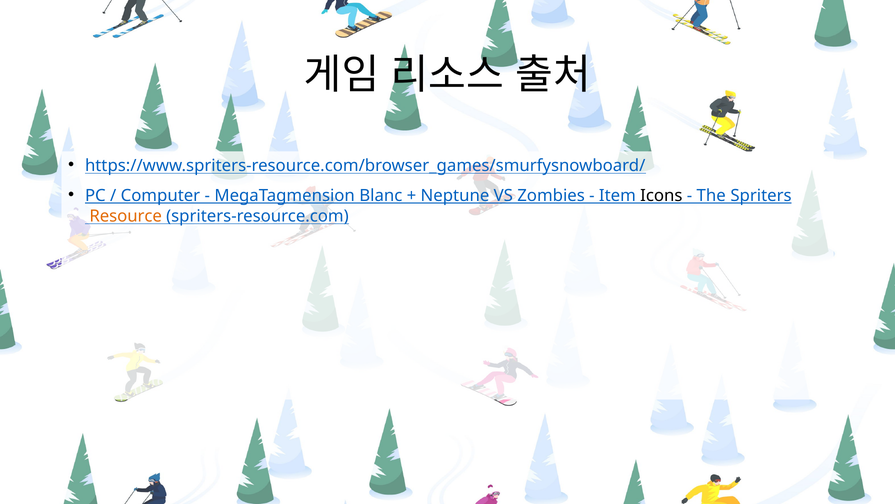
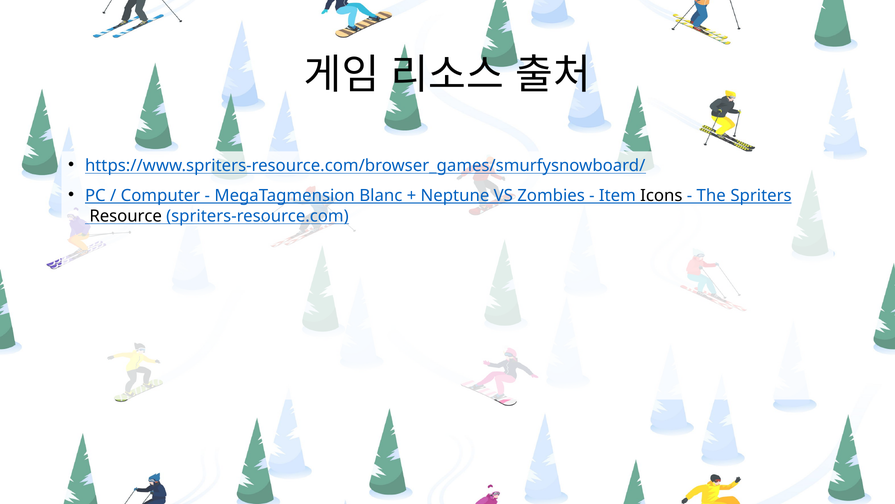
Resource colour: orange -> black
